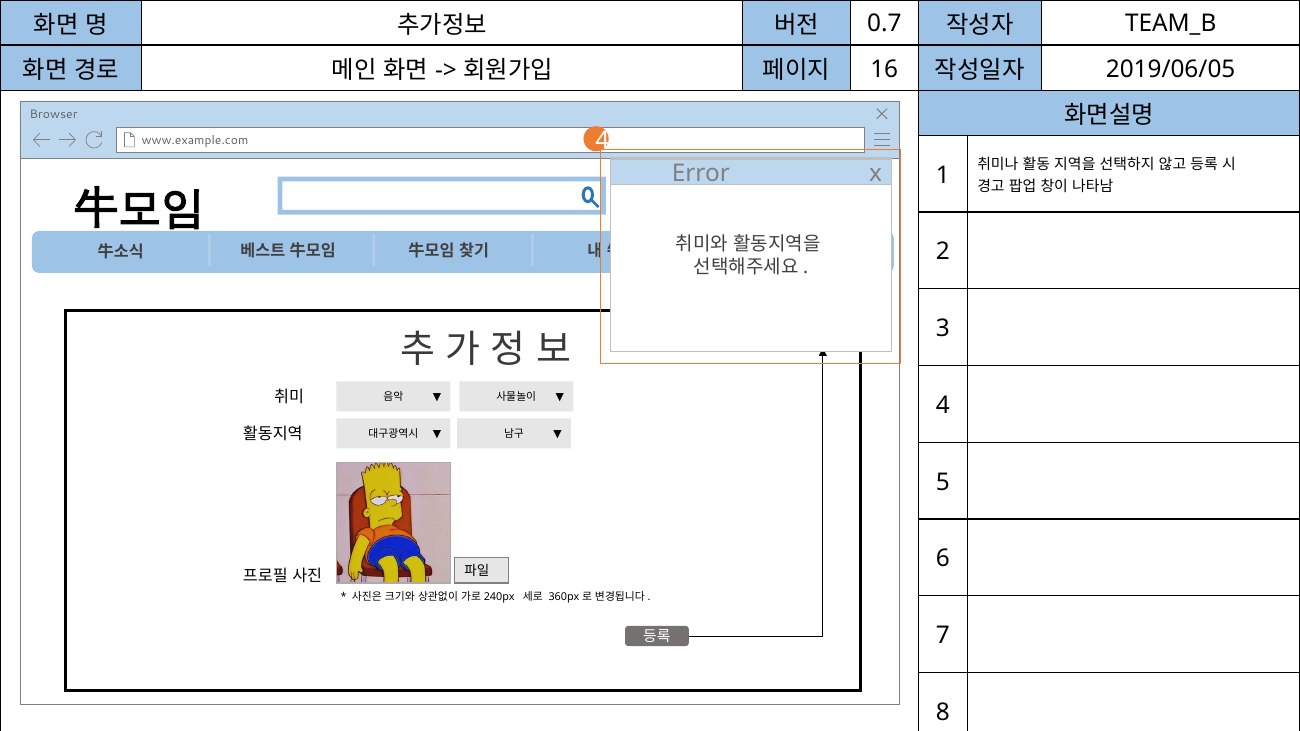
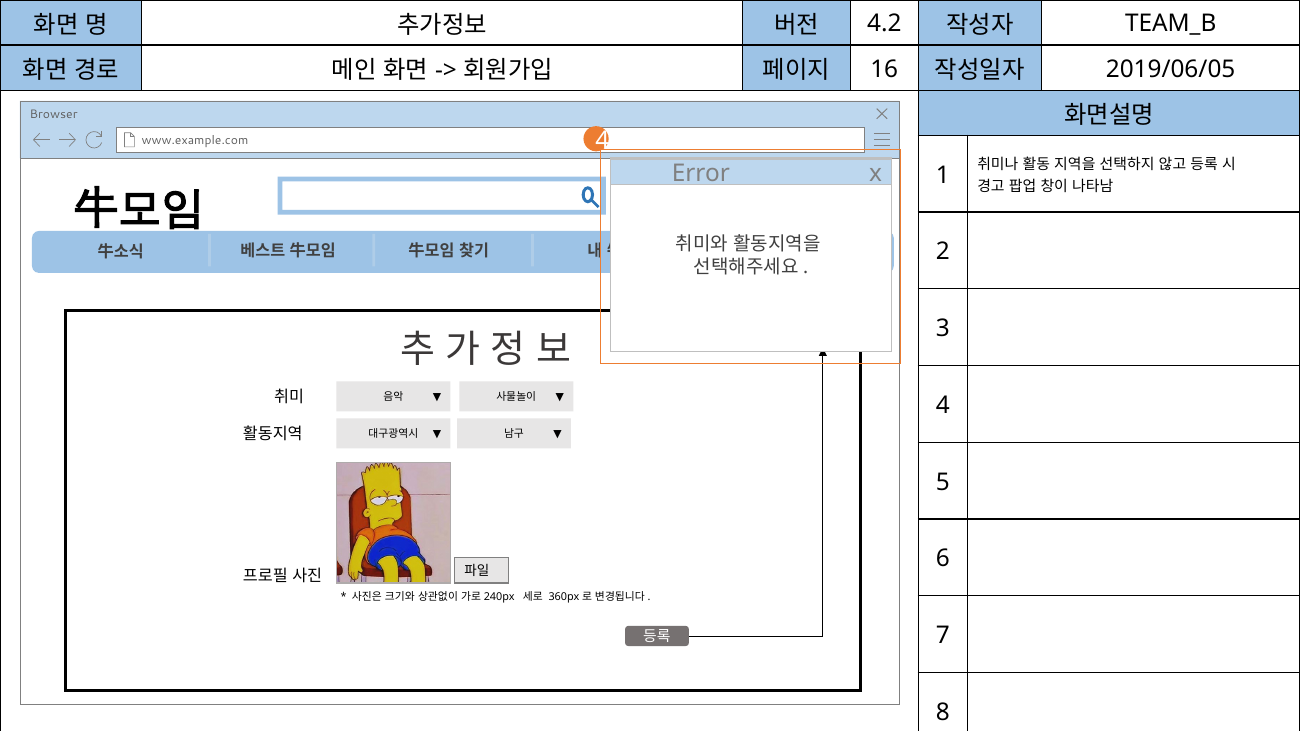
0.7: 0.7 -> 4.2
